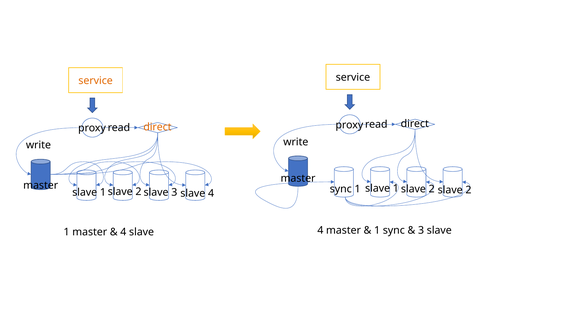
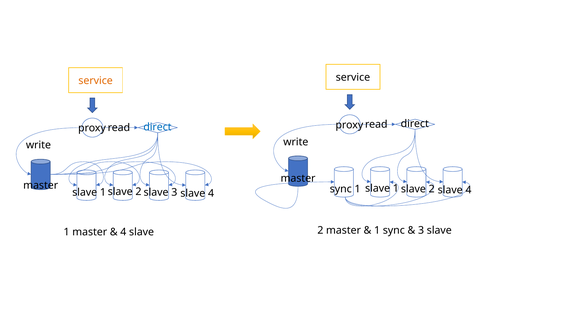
direct at (157, 127) colour: orange -> blue
2 slave 2: 2 -> 4
4 slave 4: 4 -> 2
